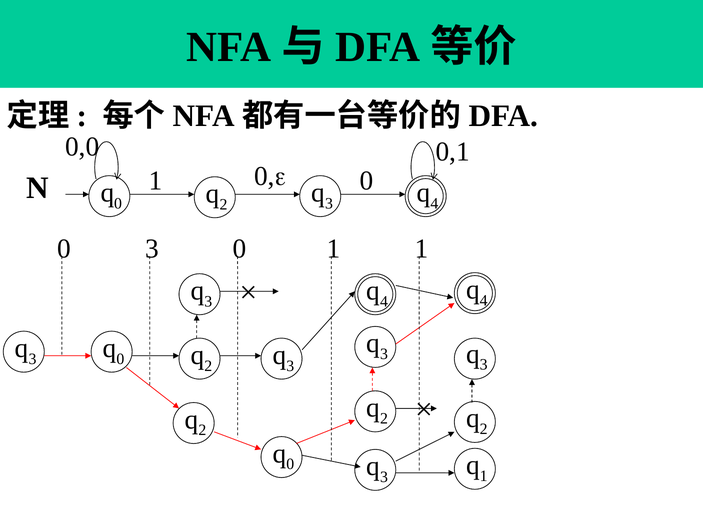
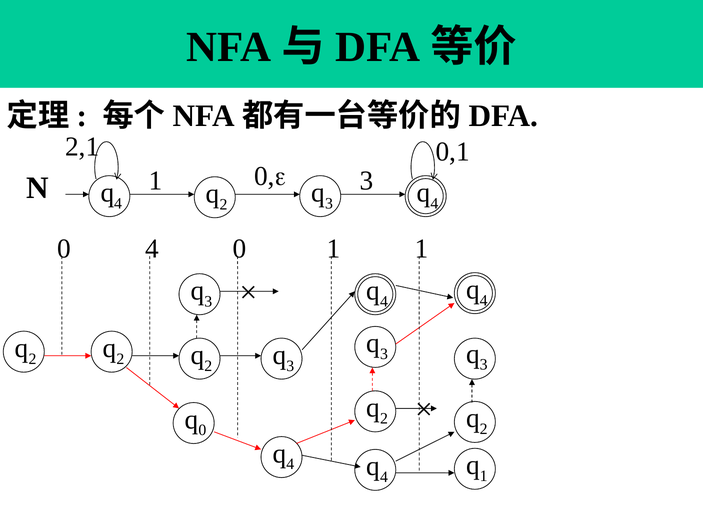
0,0: 0,0 -> 2,1
0 at (366, 181): 0 -> 3
0 at (118, 203): 0 -> 4
0 3: 3 -> 4
3 at (33, 359): 3 -> 2
0 at (120, 359): 0 -> 2
2 at (202, 430): 2 -> 0
0 at (290, 464): 0 -> 4
3 at (384, 477): 3 -> 4
